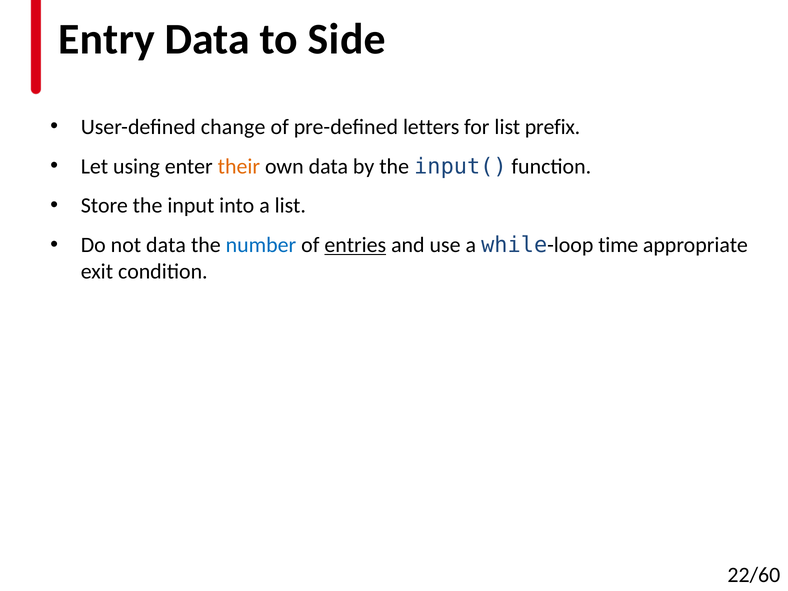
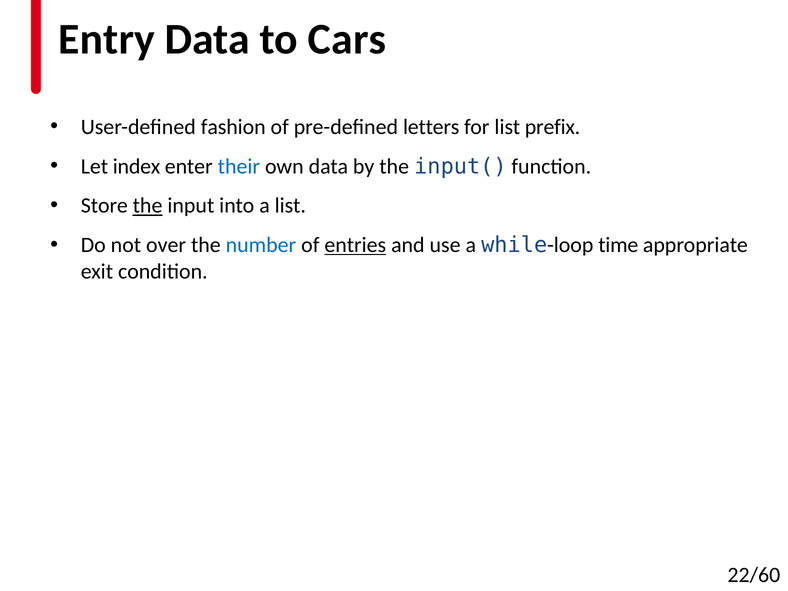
Side: Side -> Cars
change: change -> fashion
using: using -> index
their colour: orange -> blue
the at (148, 206) underline: none -> present
not data: data -> over
